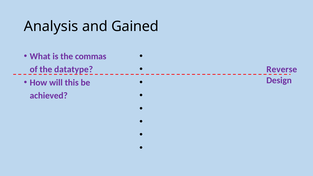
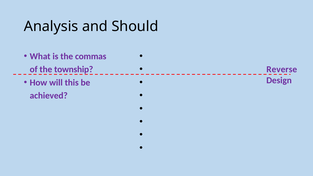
Gained: Gained -> Should
datatype: datatype -> township
